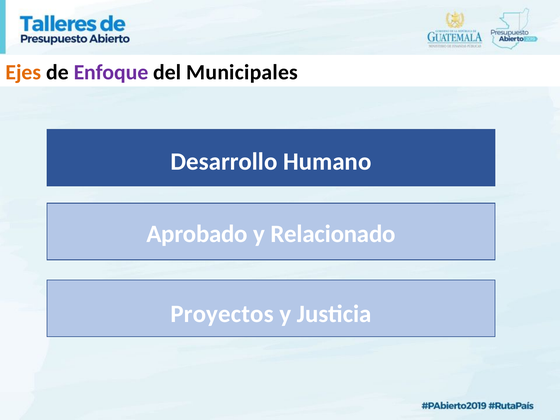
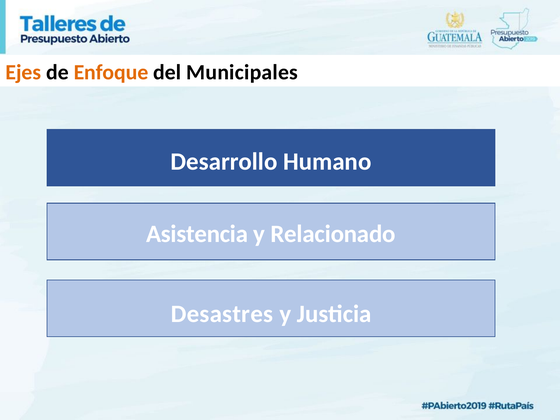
Enfoque colour: purple -> orange
Aprobado: Aprobado -> Asistencia
Proyectos: Proyectos -> Desastres
